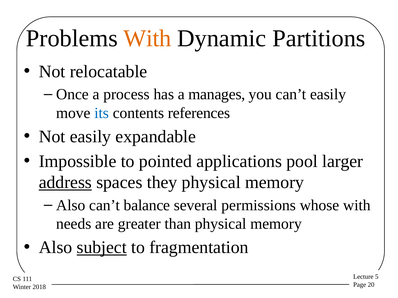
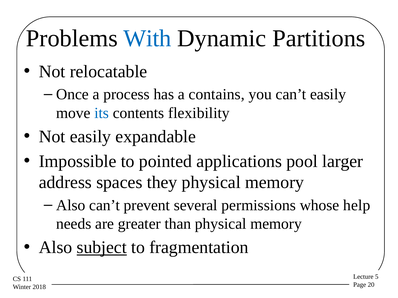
With at (147, 39) colour: orange -> blue
manages: manages -> contains
references: references -> flexibility
address underline: present -> none
balance: balance -> prevent
whose with: with -> help
